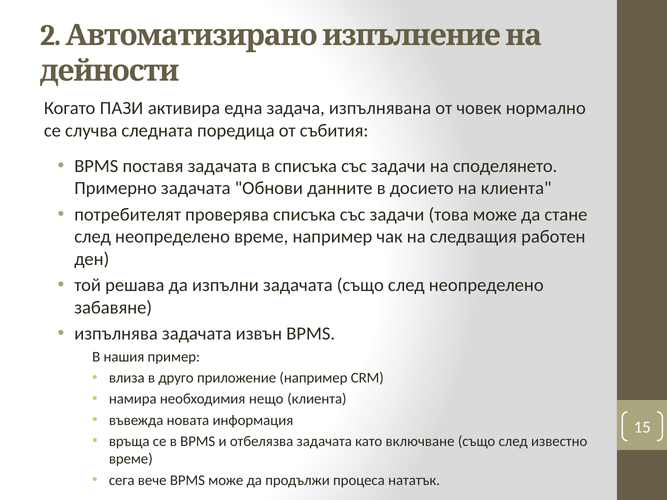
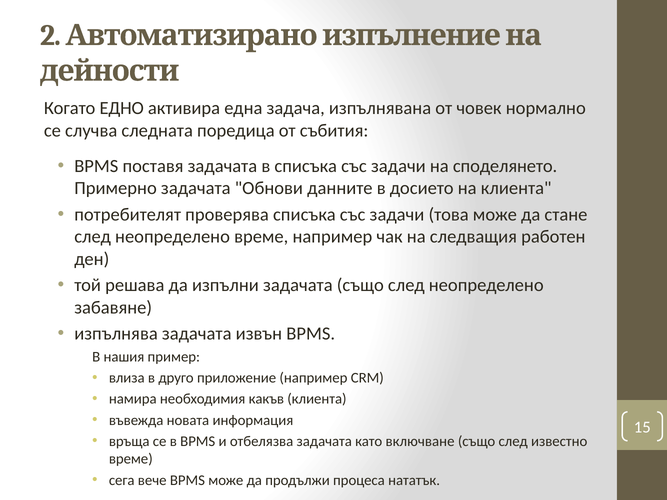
ПАЗИ: ПАЗИ -> ЕДНО
нещо: нещо -> какъв
